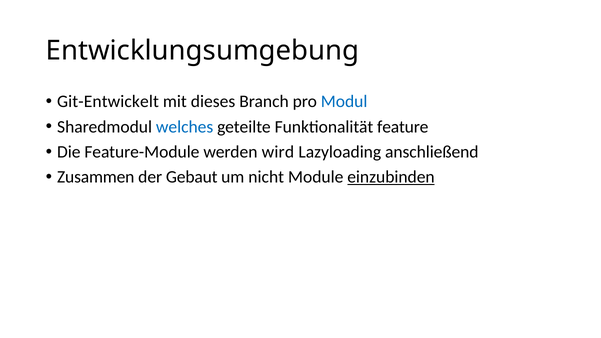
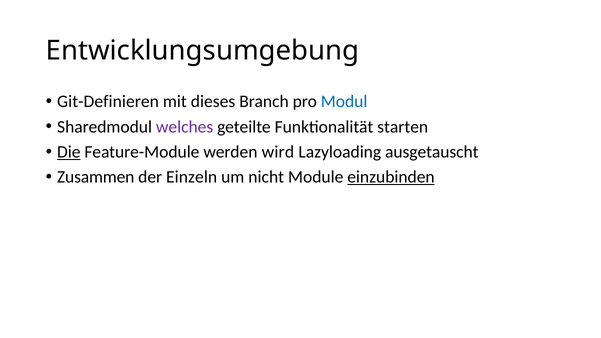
Git-Entwickelt: Git-Entwickelt -> Git-Definieren
welches colour: blue -> purple
feature: feature -> starten
Die underline: none -> present
anschließend: anschließend -> ausgetauscht
Gebaut: Gebaut -> Einzeln
